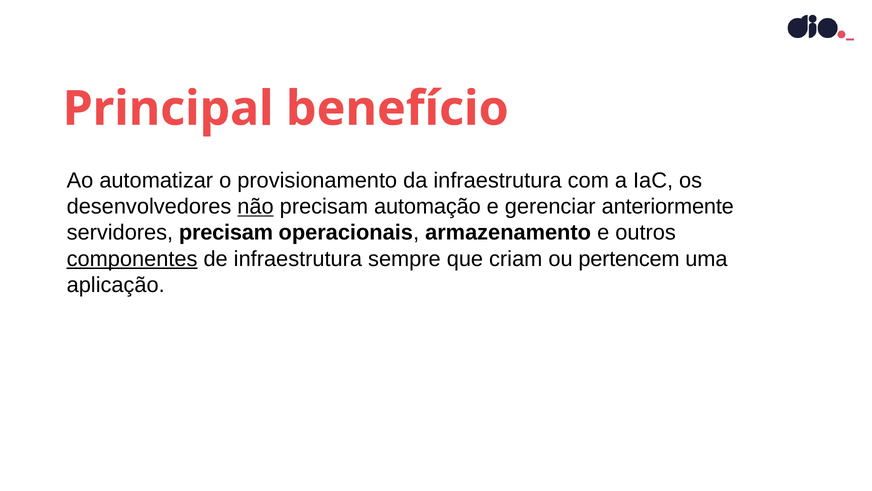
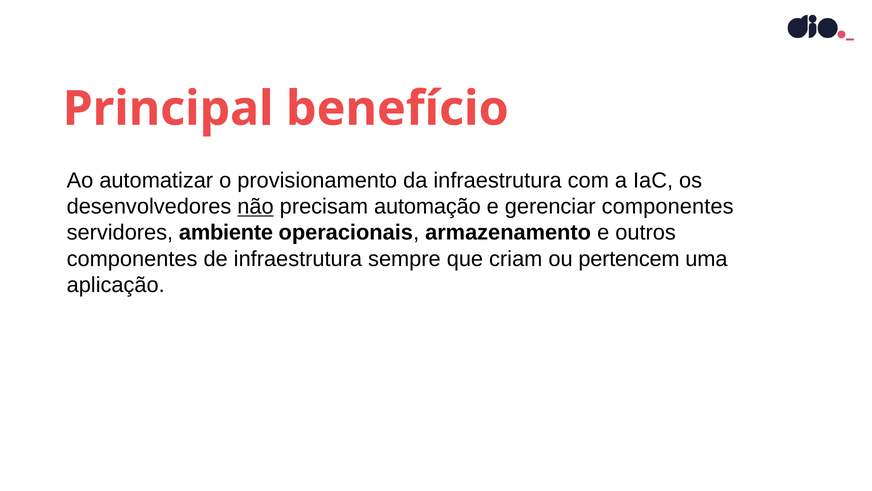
gerenciar anteriormente: anteriormente -> componentes
servidores precisam: precisam -> ambiente
componentes at (132, 259) underline: present -> none
